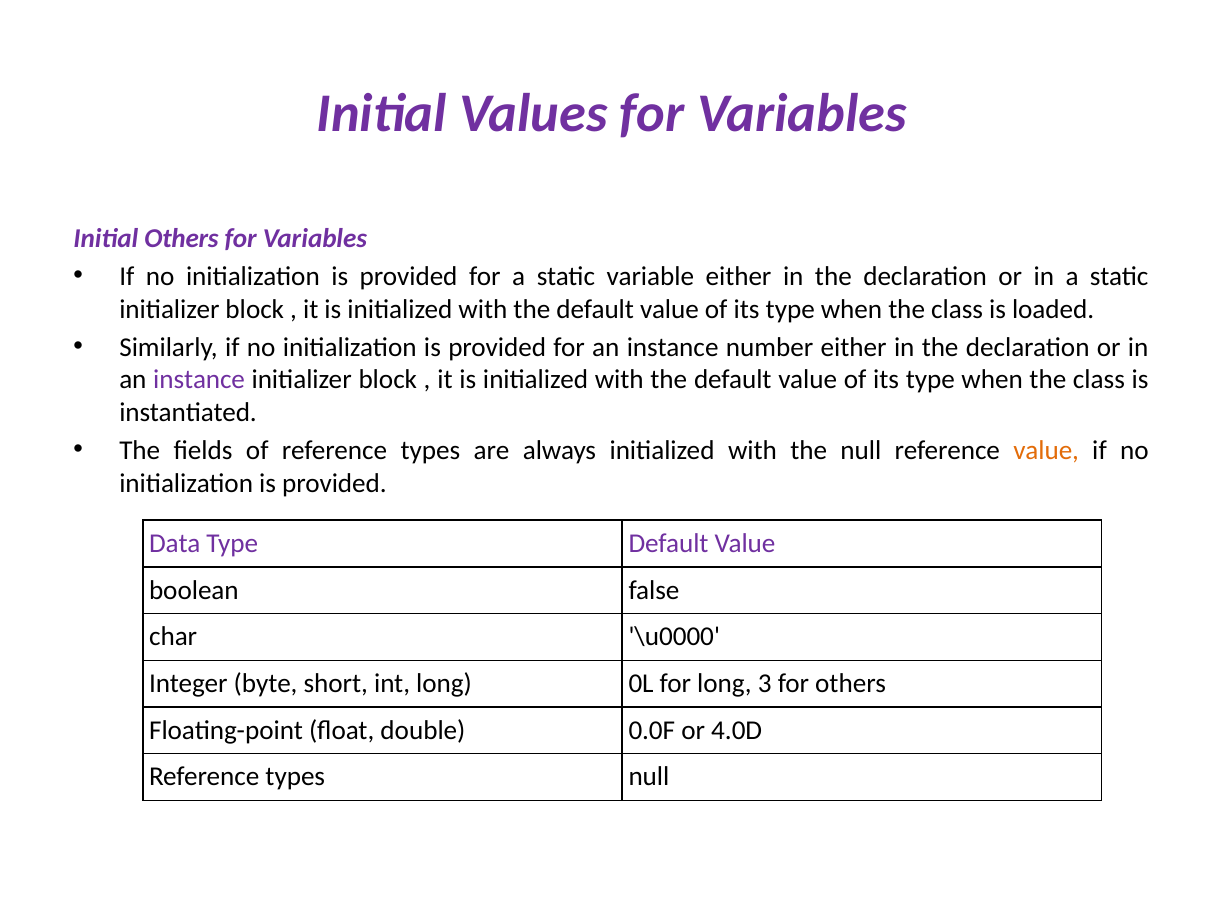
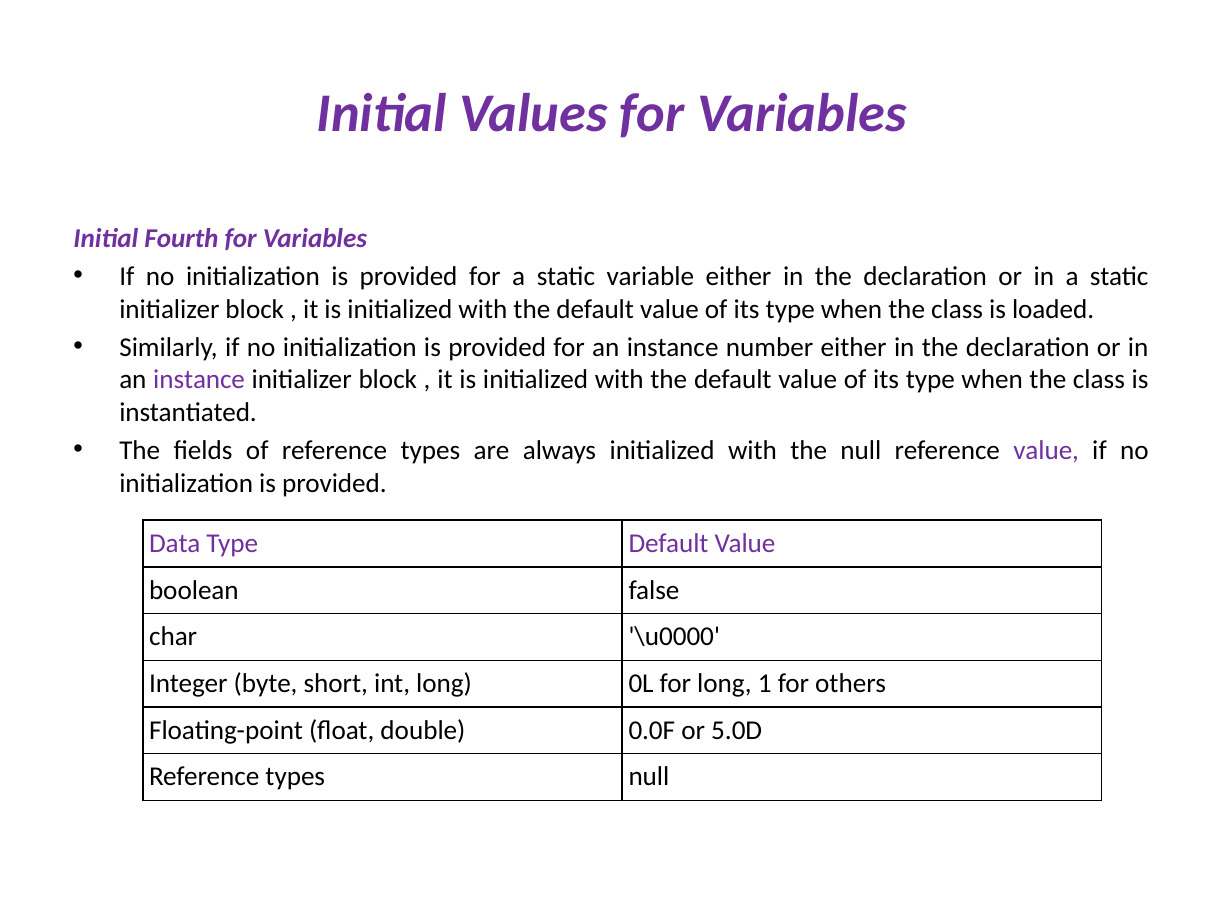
Initial Others: Others -> Fourth
value at (1046, 451) colour: orange -> purple
3: 3 -> 1
4.0D: 4.0D -> 5.0D
